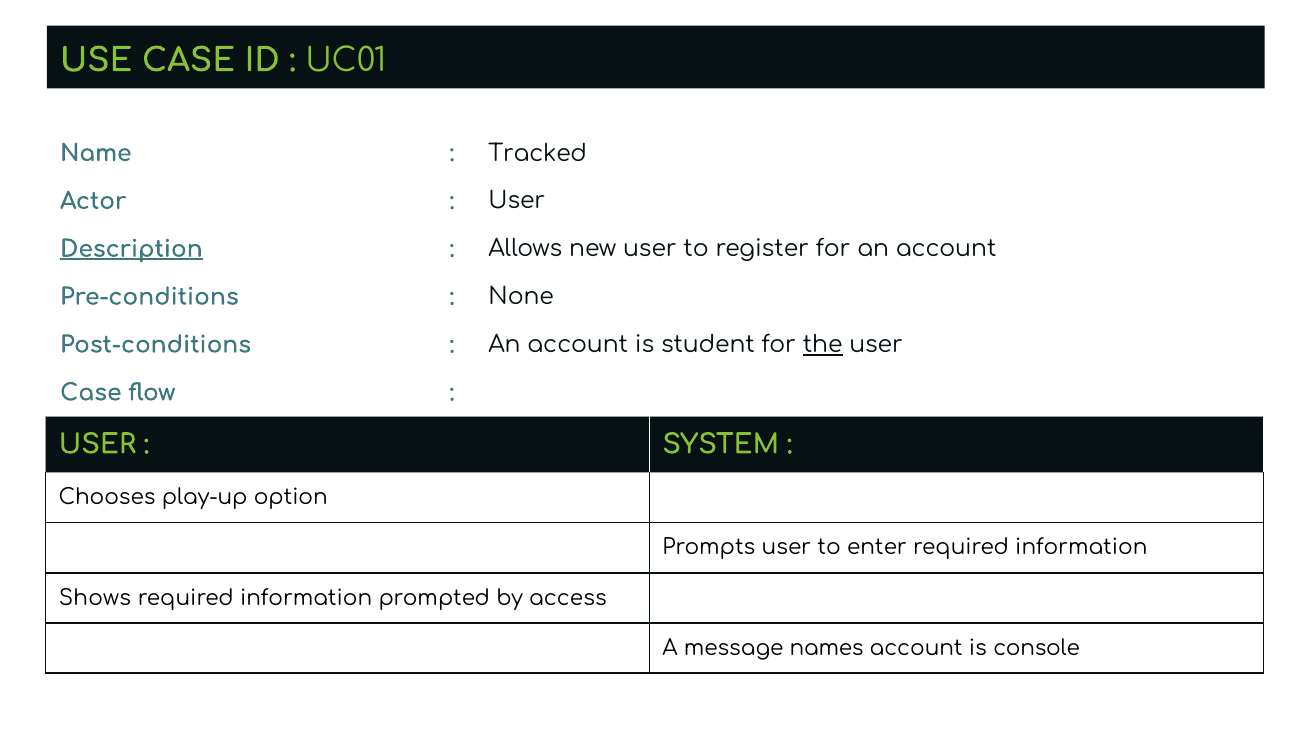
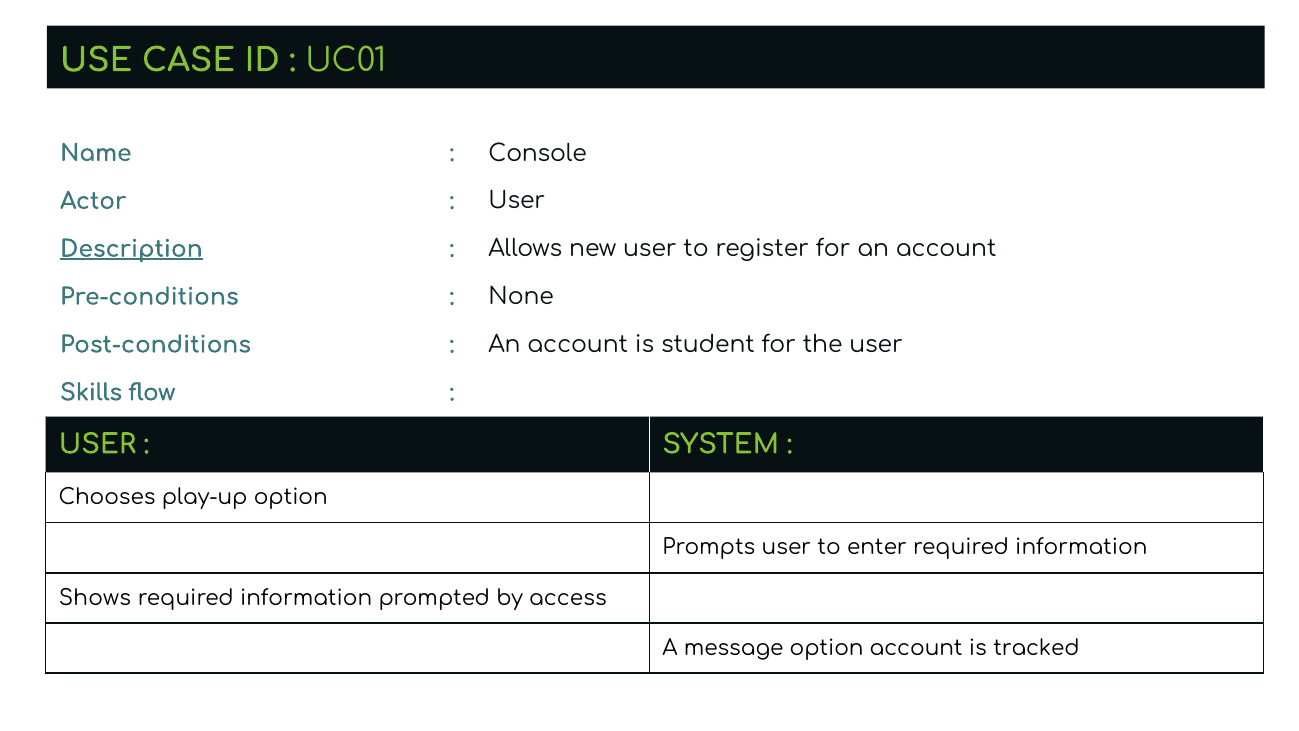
Tracked: Tracked -> Console
the underline: present -> none
Case at (91, 393): Case -> Skills
message names: names -> option
console: console -> tracked
